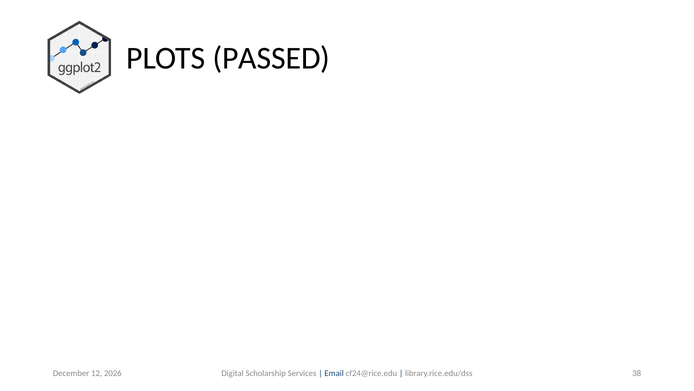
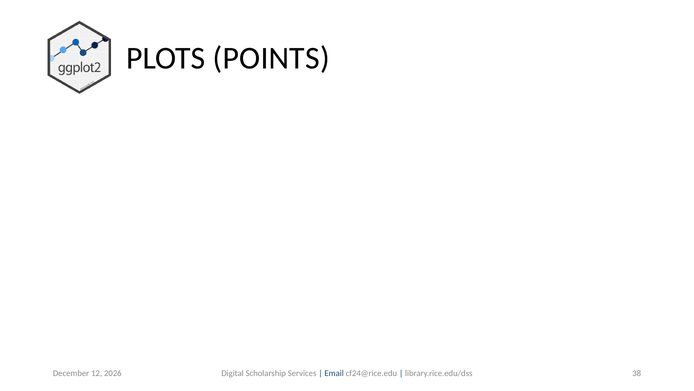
PASSED: PASSED -> POINTS
